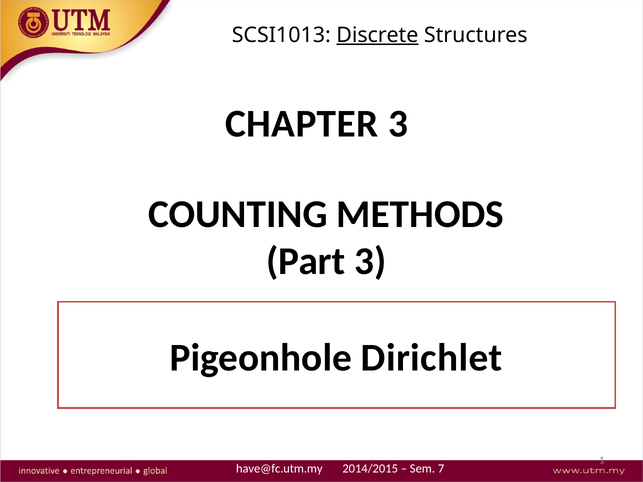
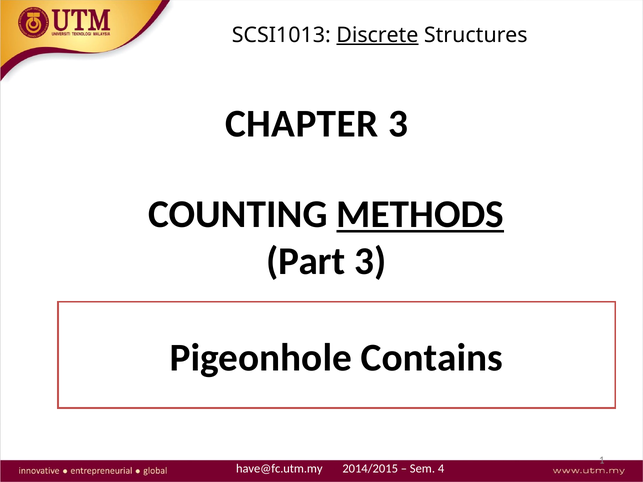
METHODS underline: none -> present
Dirichlet: Dirichlet -> Contains
7: 7 -> 4
